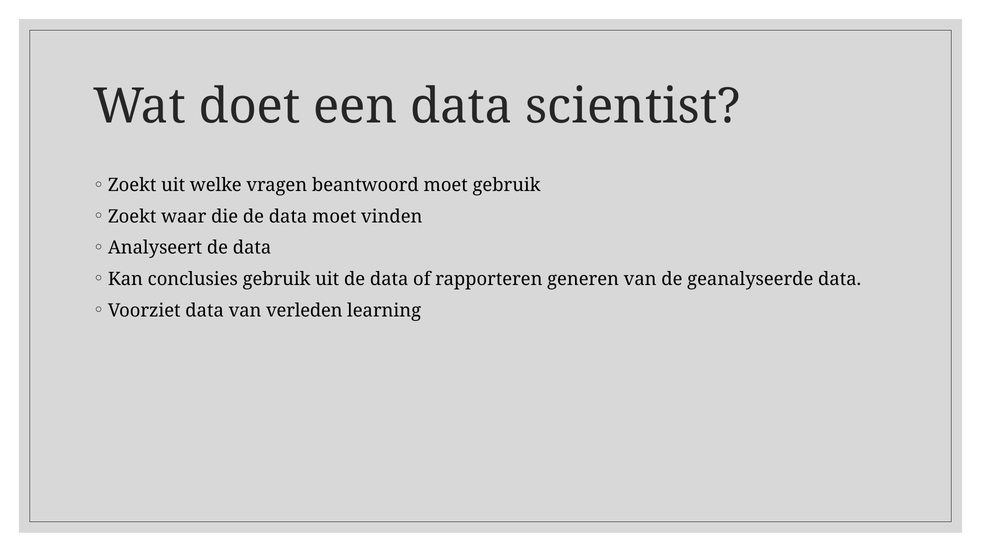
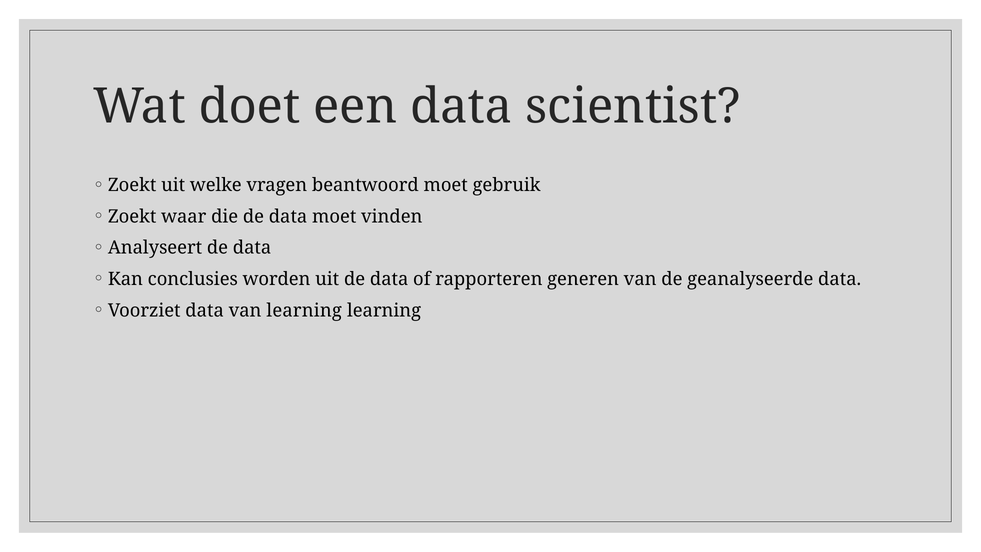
conclusies gebruik: gebruik -> worden
van verleden: verleden -> learning
